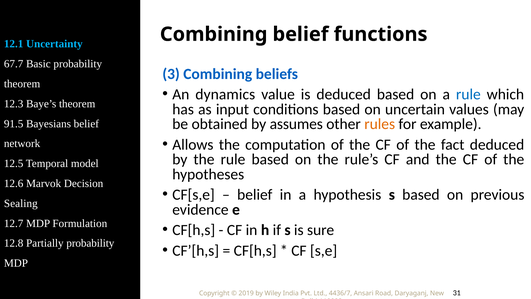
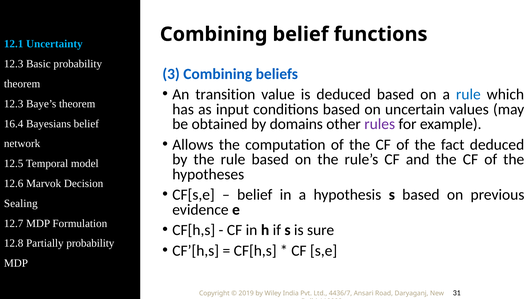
67.7 at (14, 64): 67.7 -> 12.3
dynamics: dynamics -> transition
assumes: assumes -> domains
rules colour: orange -> purple
91.5: 91.5 -> 16.4
